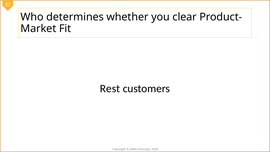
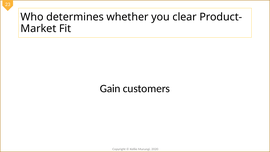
Rest: Rest -> Gain
